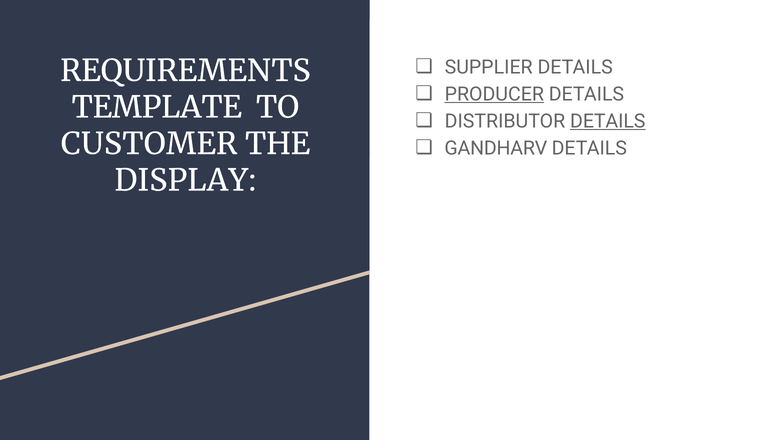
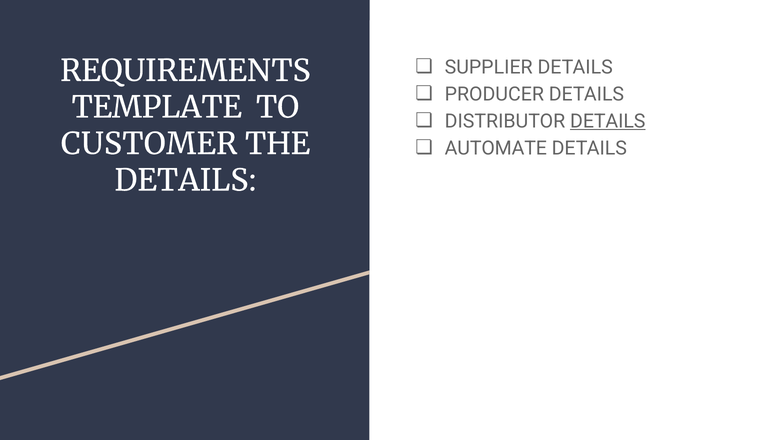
PRODUCER underline: present -> none
GANDHARV: GANDHARV -> AUTOMATE
DISPLAY at (185, 181): DISPLAY -> DETAILS
